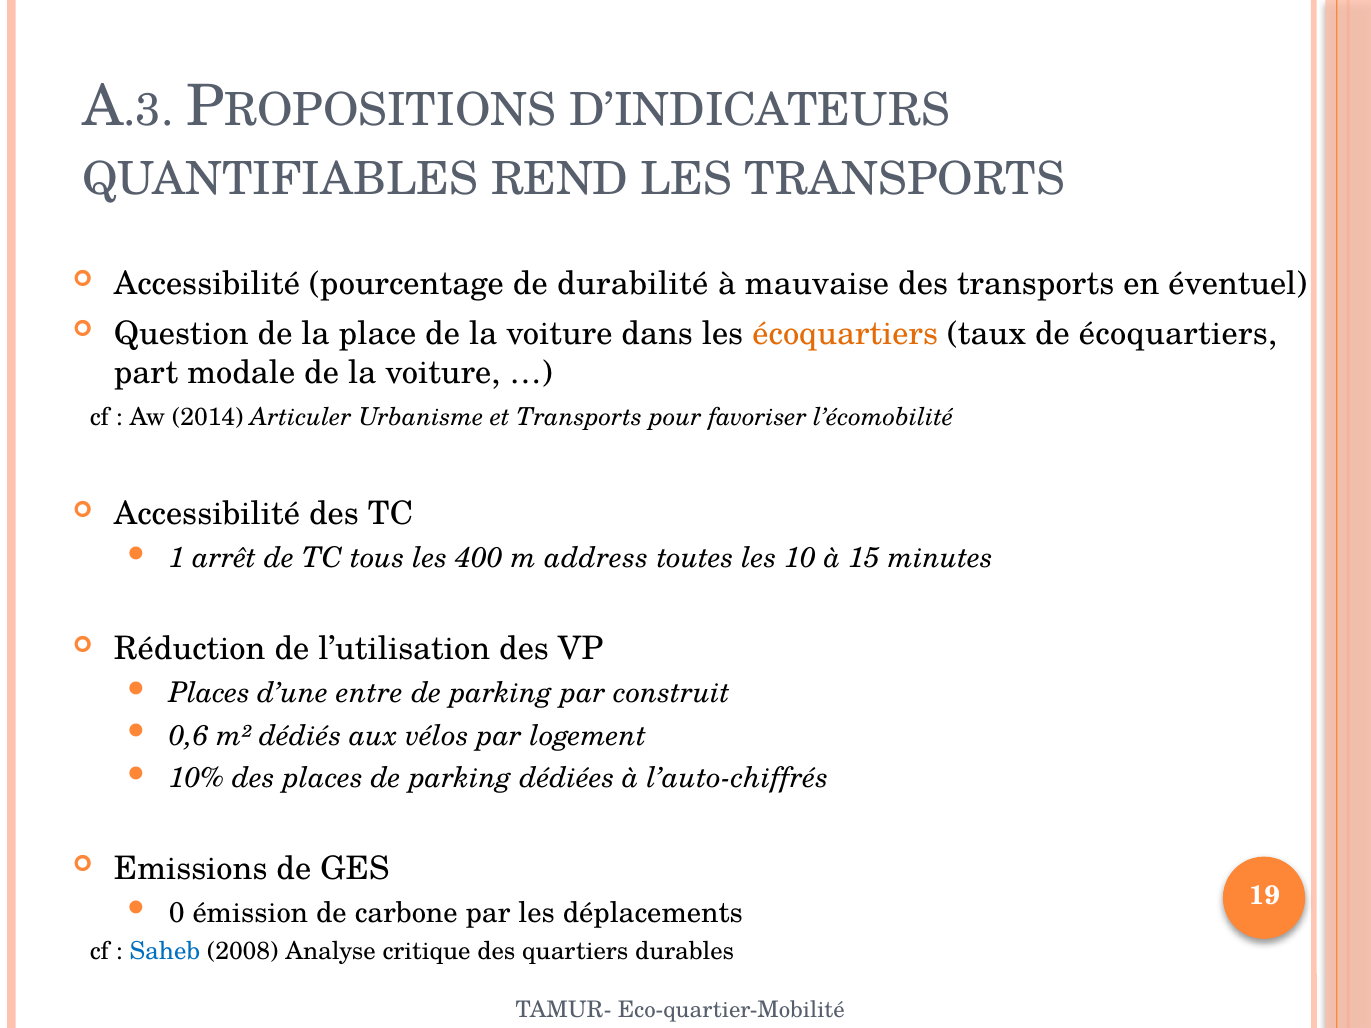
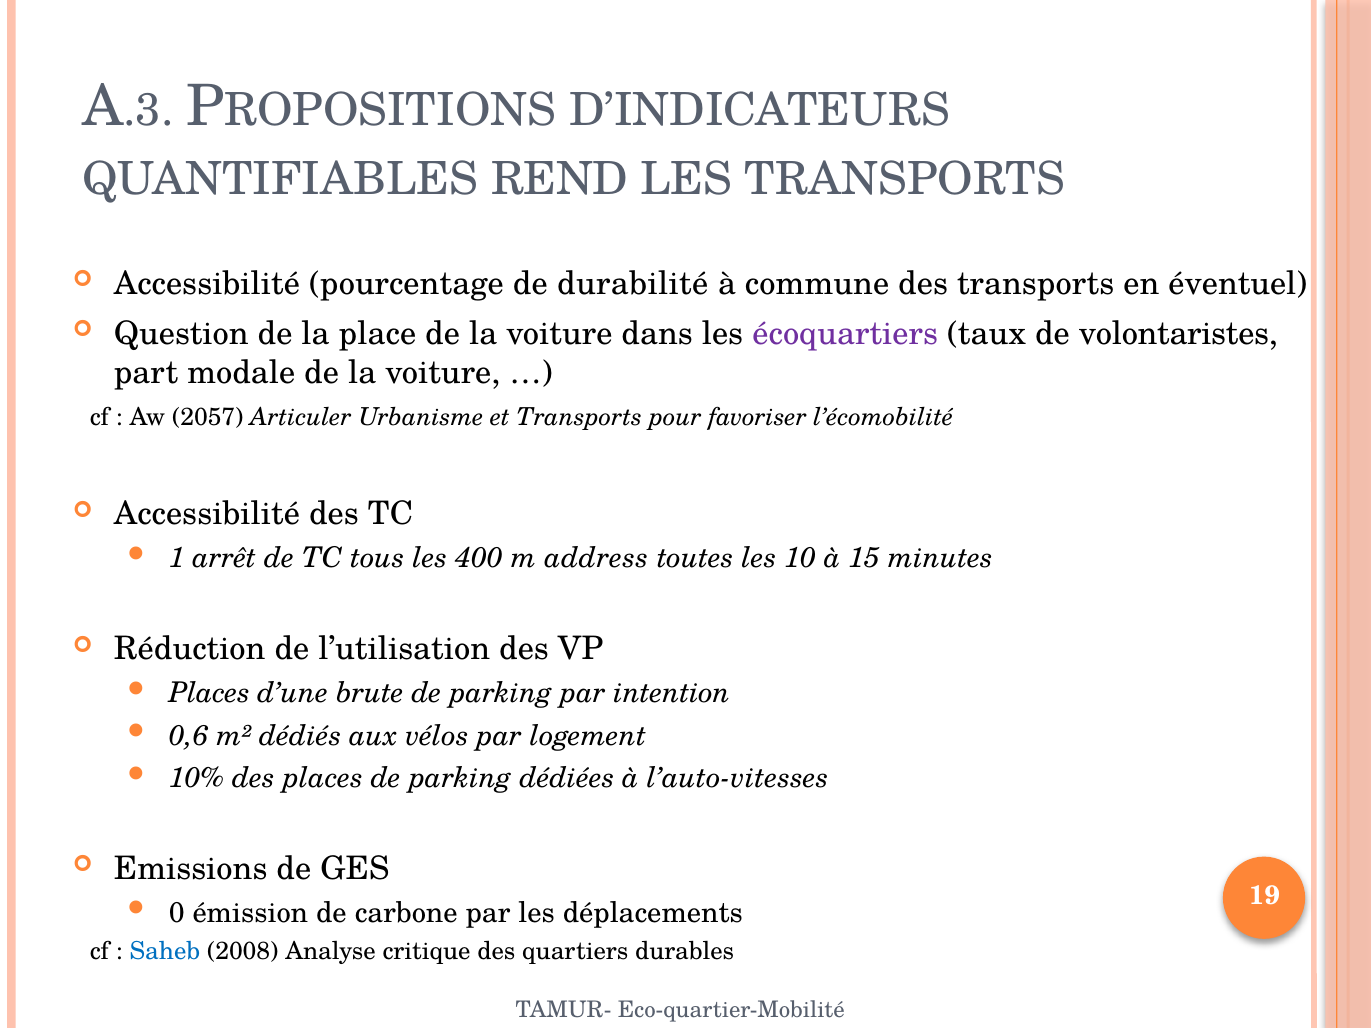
mauvaise: mauvaise -> commune
écoquartiers at (845, 334) colour: orange -> purple
de écoquartiers: écoquartiers -> volontaristes
2014: 2014 -> 2057
entre: entre -> brute
construit: construit -> intention
l’auto-chiffrés: l’auto-chiffrés -> l’auto-vitesses
